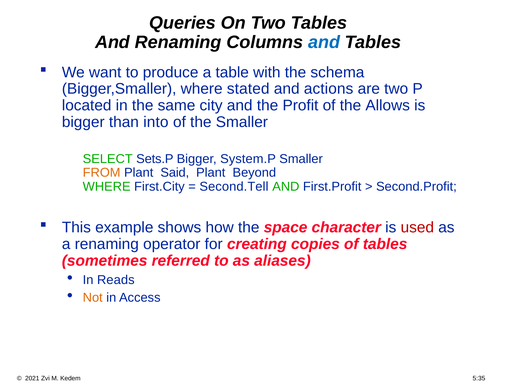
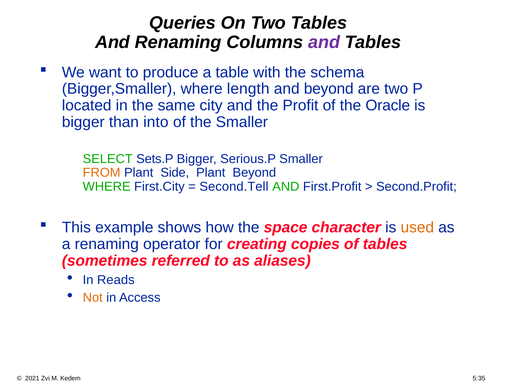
and at (324, 42) colour: blue -> purple
stated: stated -> length
and actions: actions -> beyond
Allows: Allows -> Oracle
System.P: System.P -> Serious.P
Said: Said -> Side
used colour: red -> orange
